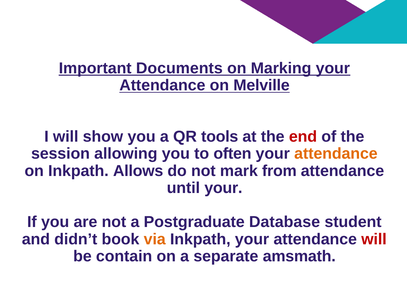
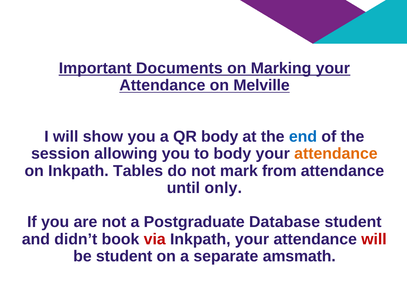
QR tools: tools -> body
end colour: red -> blue
to often: often -> body
Allows: Allows -> Tables
until your: your -> only
via colour: orange -> red
be contain: contain -> student
